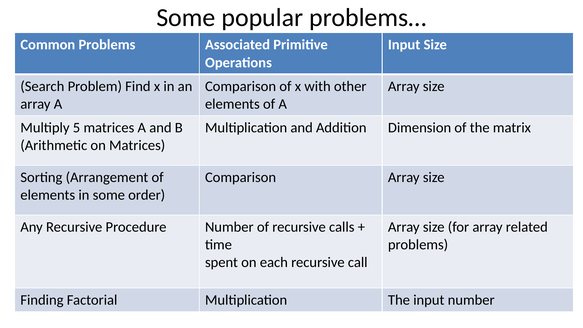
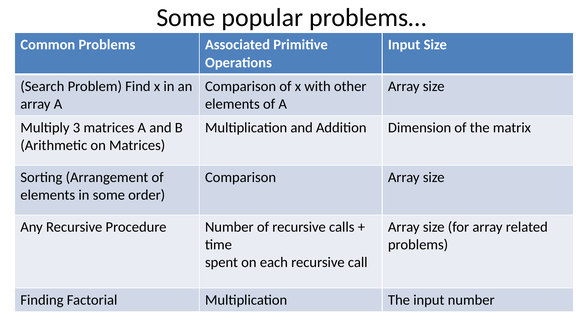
5: 5 -> 3
